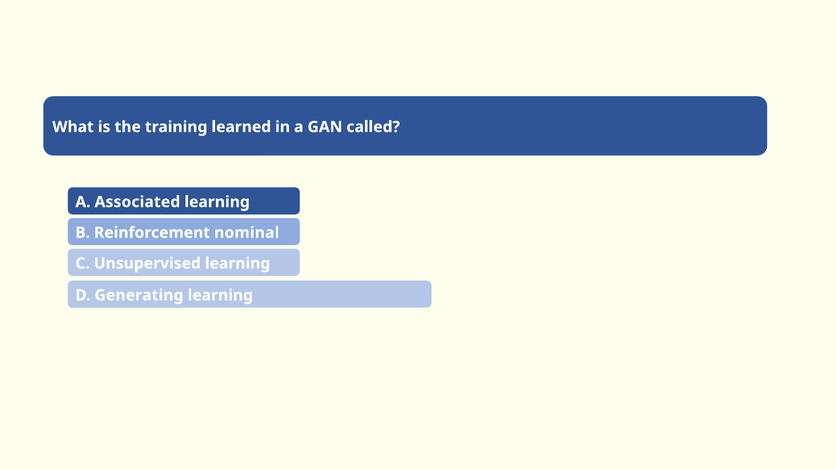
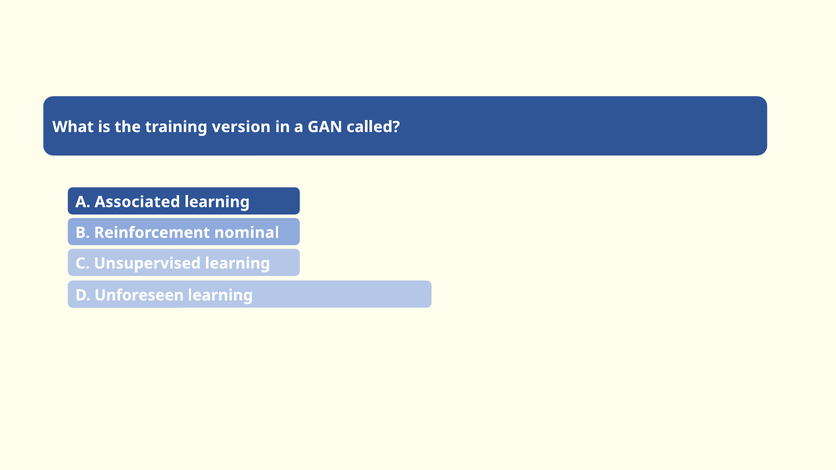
learned: learned -> version
Generating: Generating -> Unforeseen
